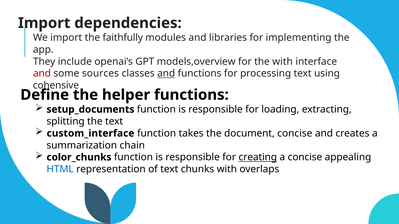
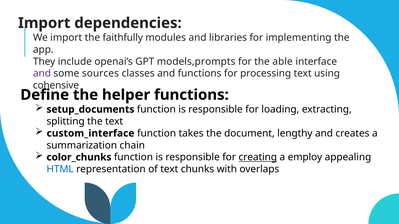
models,overview: models,overview -> models,prompts
the with: with -> able
and at (42, 74) colour: red -> purple
and at (166, 74) underline: present -> none
document concise: concise -> lengthy
a concise: concise -> employ
